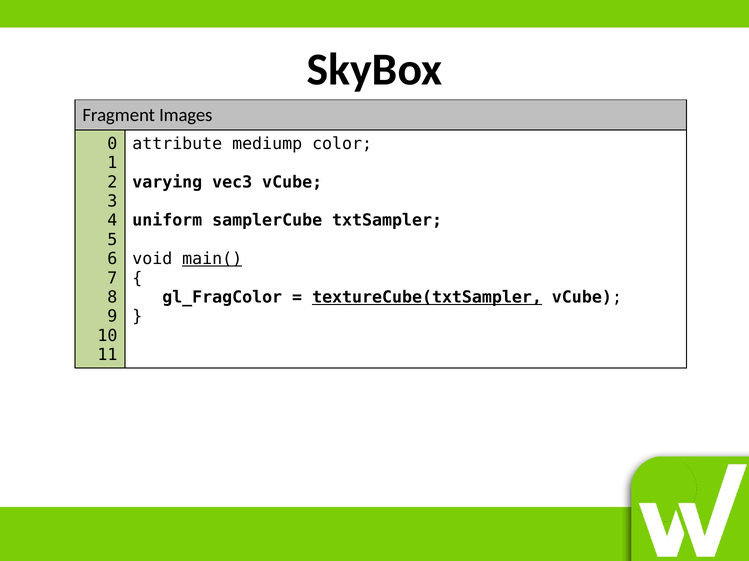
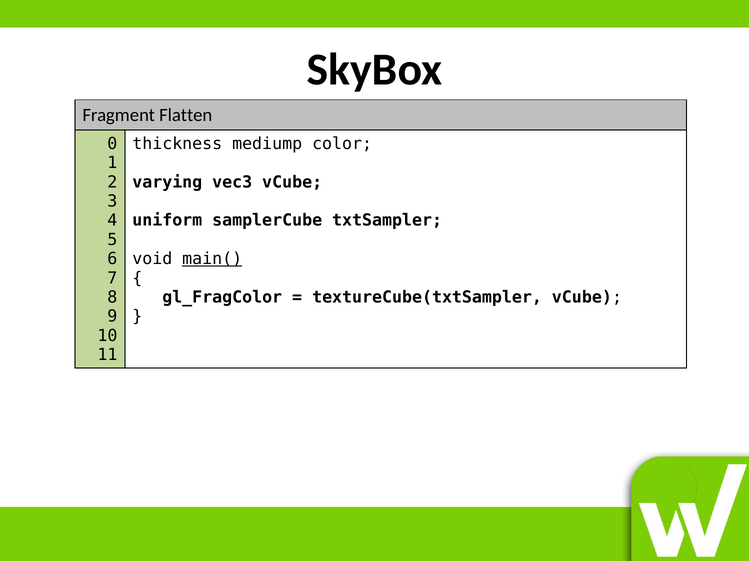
Images: Images -> Flatten
attribute: attribute -> thickness
textureCube(txtSampler underline: present -> none
